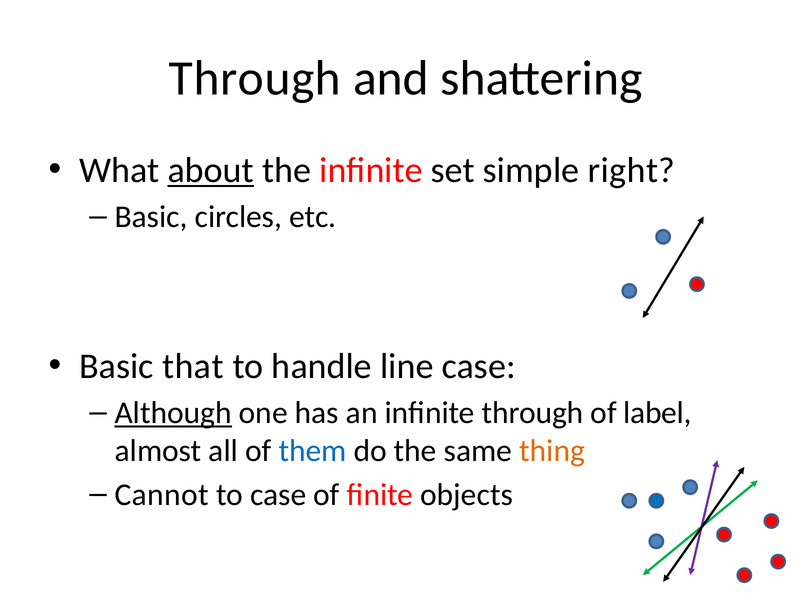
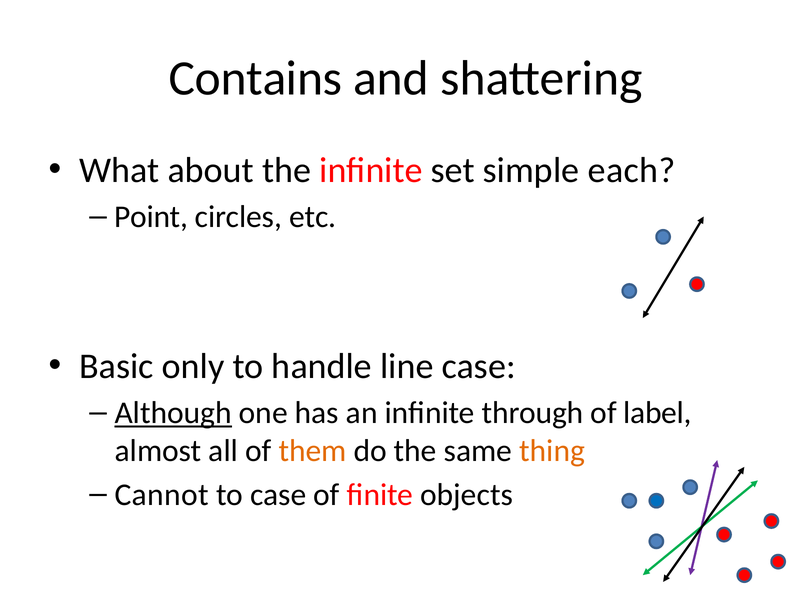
Through at (255, 79): Through -> Contains
about underline: present -> none
right: right -> each
Basic at (151, 217): Basic -> Point
that: that -> only
them colour: blue -> orange
